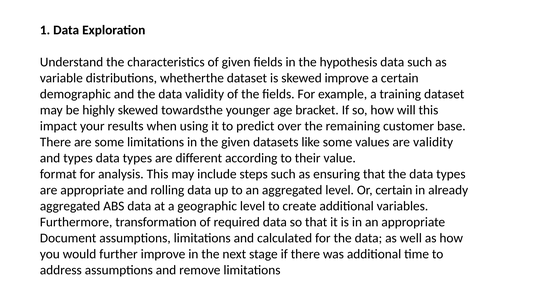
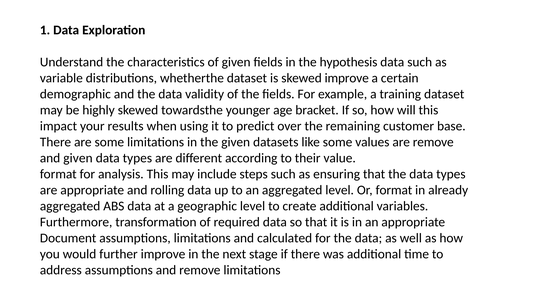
are validity: validity -> remove
and types: types -> given
Or certain: certain -> format
